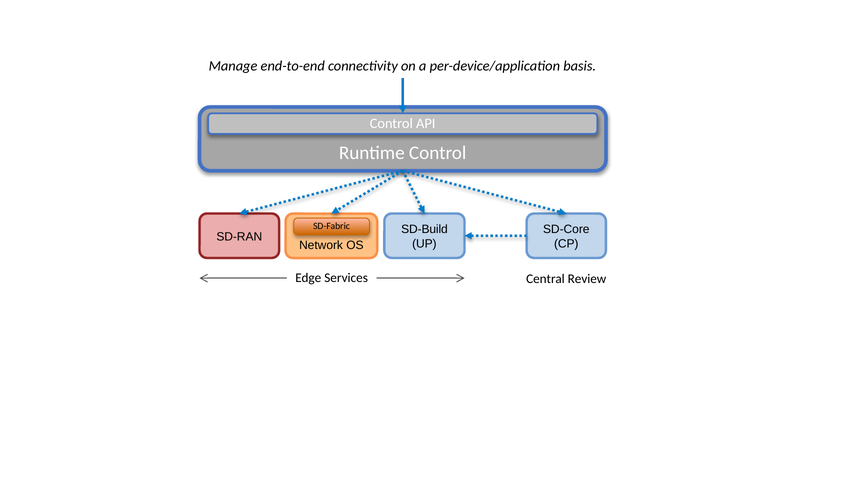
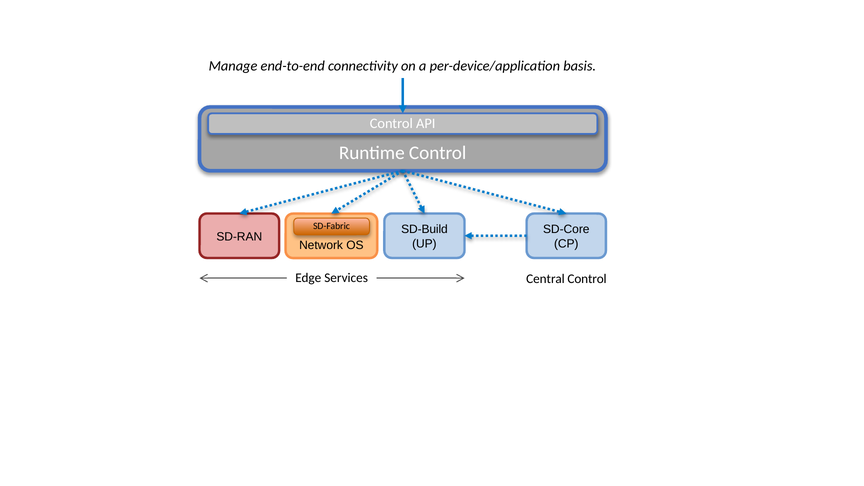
Central Review: Review -> Control
